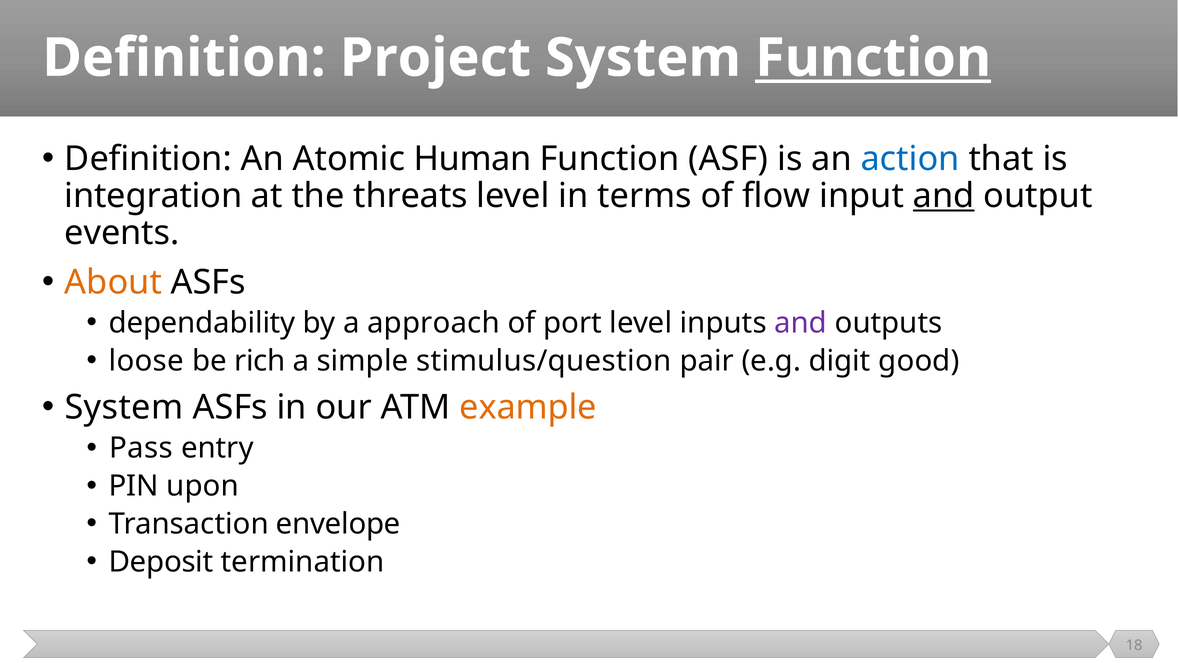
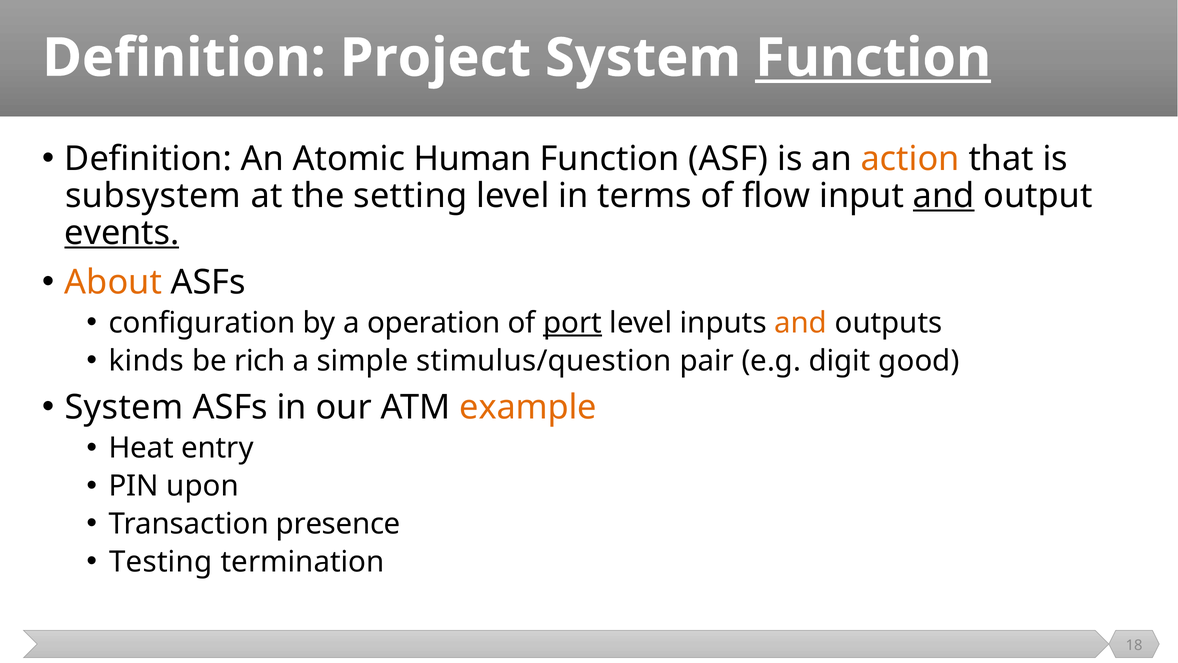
action colour: blue -> orange
integration: integration -> subsystem
threats: threats -> setting
events underline: none -> present
dependability: dependability -> configuration
approach: approach -> operation
port underline: none -> present
and at (801, 323) colour: purple -> orange
loose: loose -> kinds
Pass: Pass -> Heat
envelope: envelope -> presence
Deposit: Deposit -> Testing
